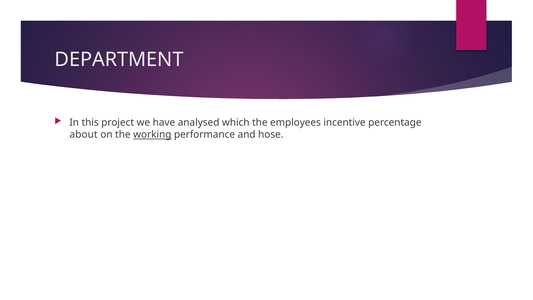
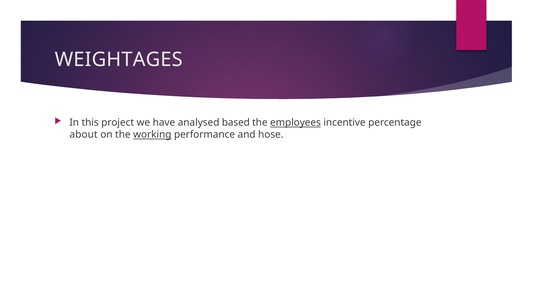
DEPARTMENT: DEPARTMENT -> WEIGHTAGES
which: which -> based
employees underline: none -> present
